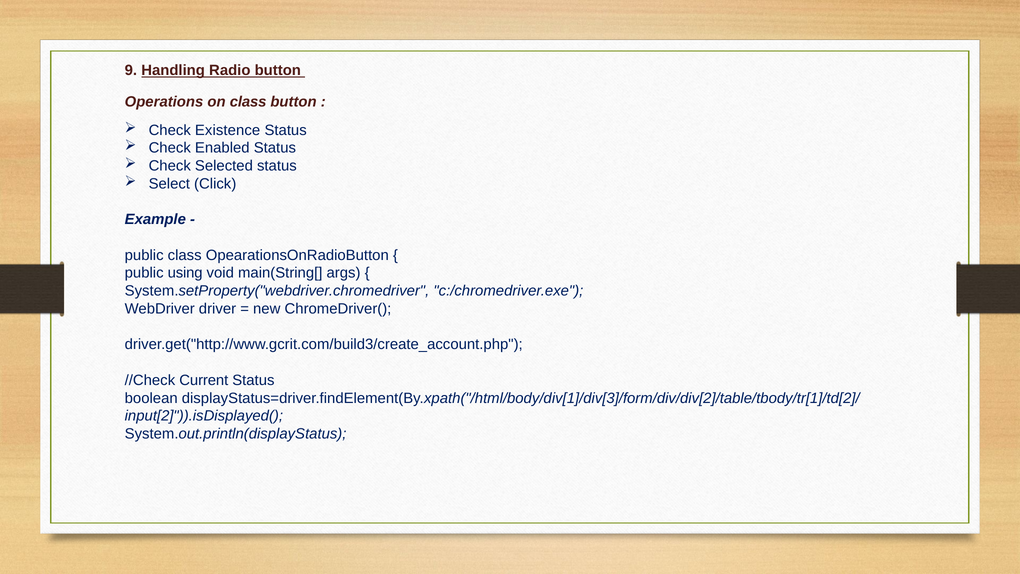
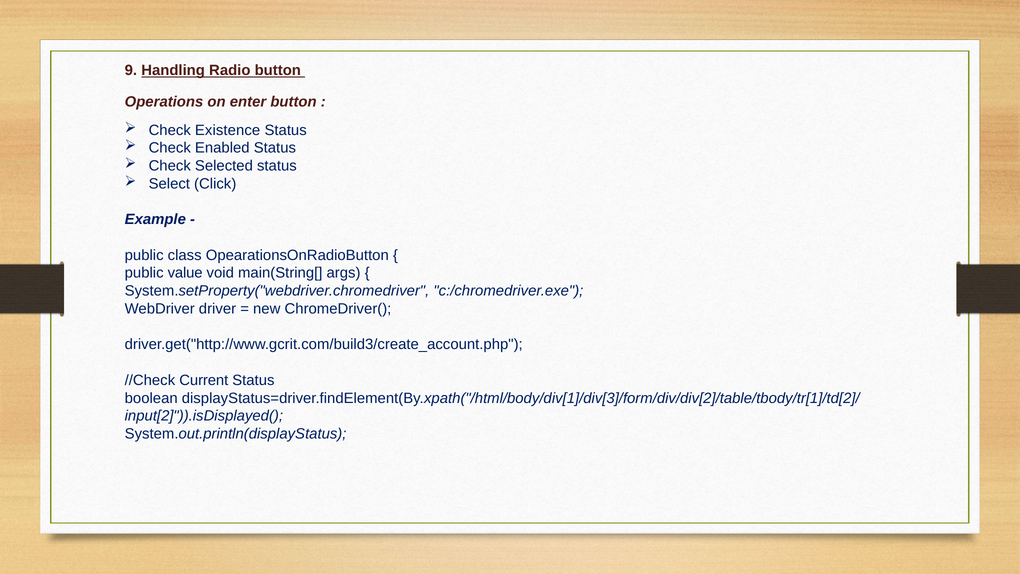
on class: class -> enter
using: using -> value
